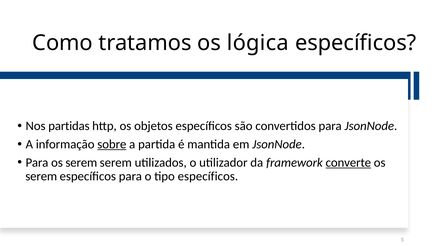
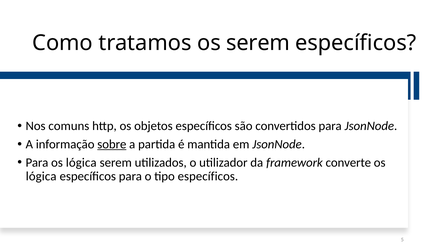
os lógica: lógica -> serem
partidas: partidas -> comuns
Para os serem: serem -> lógica
converte underline: present -> none
serem at (41, 176): serem -> lógica
